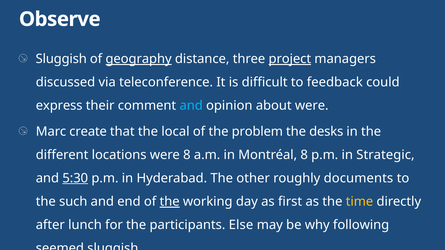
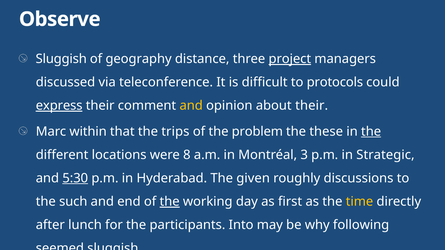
geography underline: present -> none
feedback: feedback -> protocols
express underline: none -> present
and at (191, 106) colour: light blue -> yellow
about were: were -> their
create: create -> within
local: local -> trips
desks: desks -> these
the at (371, 132) underline: none -> present
Montréal 8: 8 -> 3
other: other -> given
documents: documents -> discussions
Else: Else -> Into
